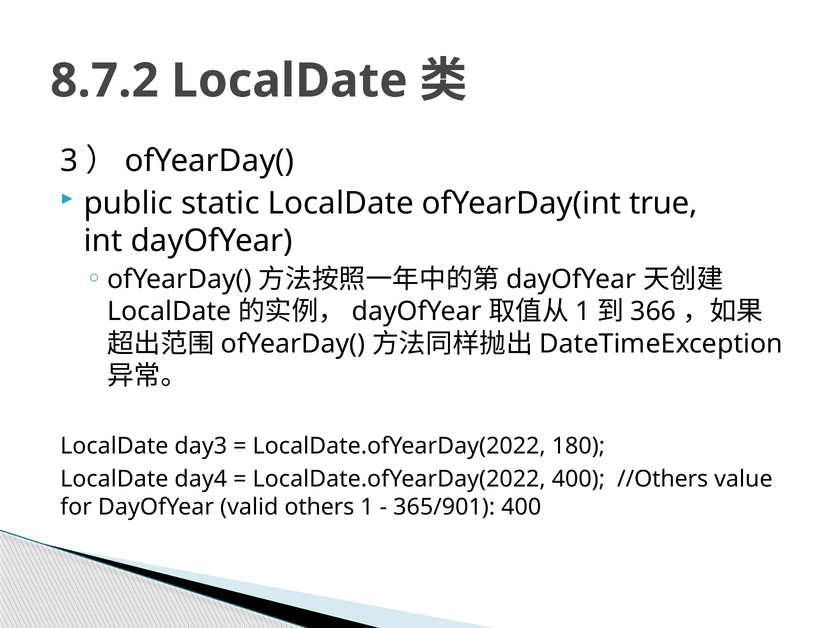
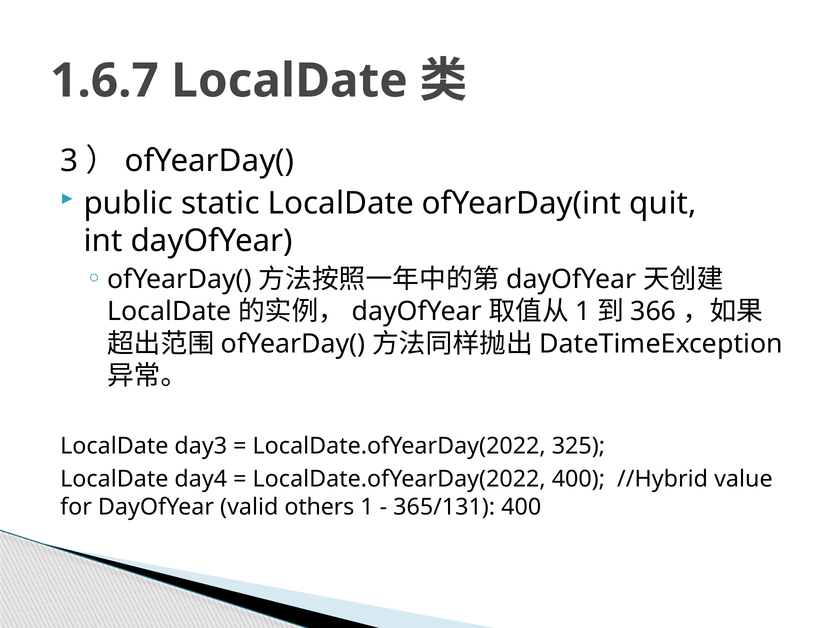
8.7.2: 8.7.2 -> 1.6.7
true: true -> quit
180: 180 -> 325
//Others: //Others -> //Hybrid
365/901: 365/901 -> 365/131
